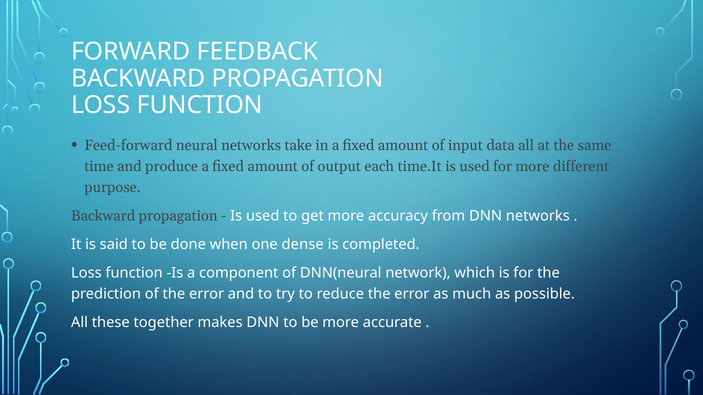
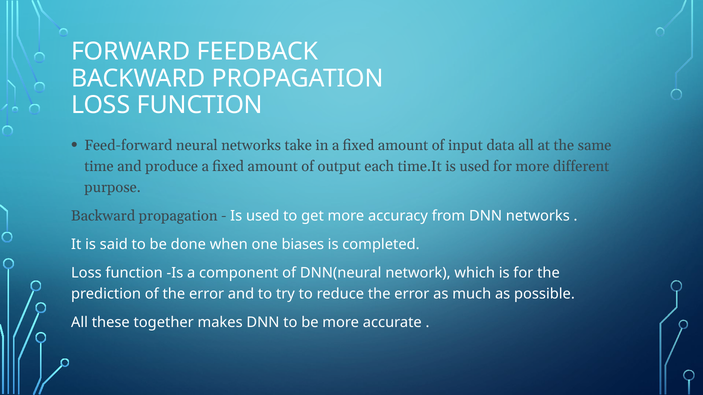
dense: dense -> biases
